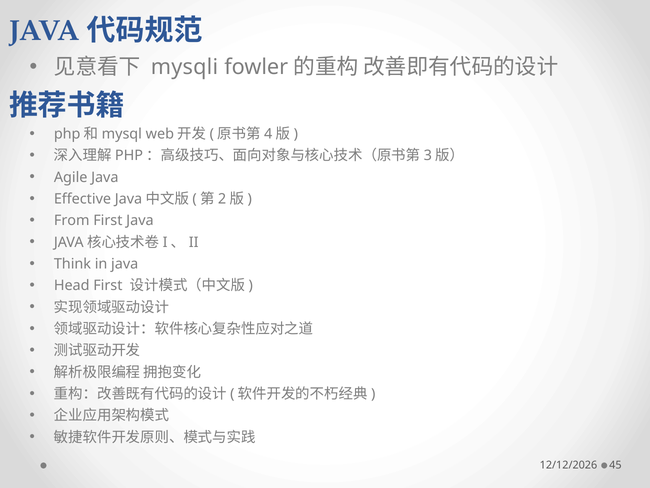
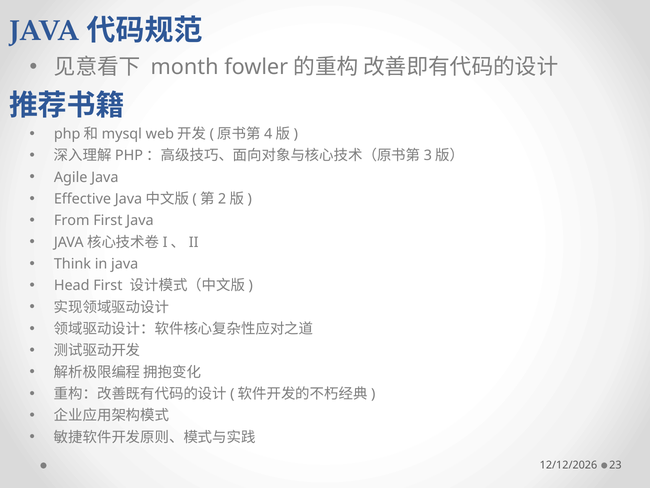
mysqli: mysqli -> month
45: 45 -> 23
